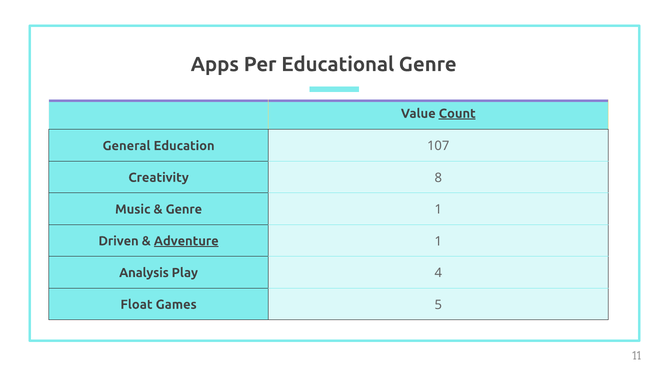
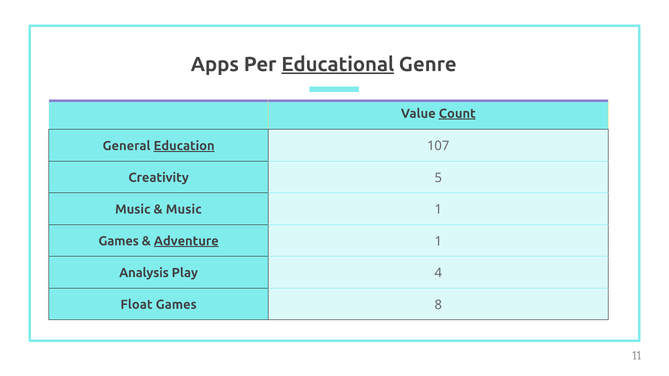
Educational underline: none -> present
Education underline: none -> present
8: 8 -> 5
Genre at (184, 209): Genre -> Music
Driven at (119, 241): Driven -> Games
5: 5 -> 8
